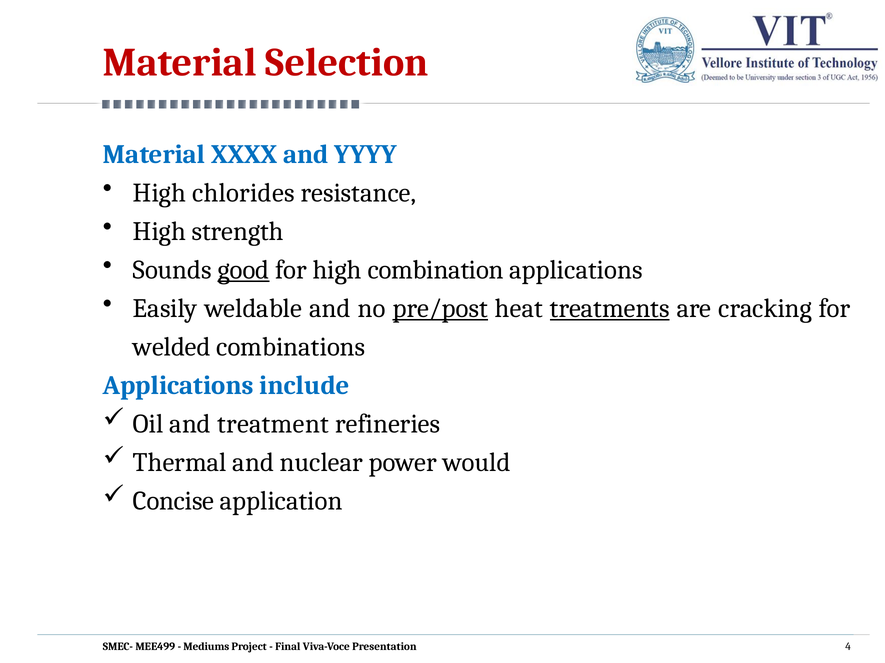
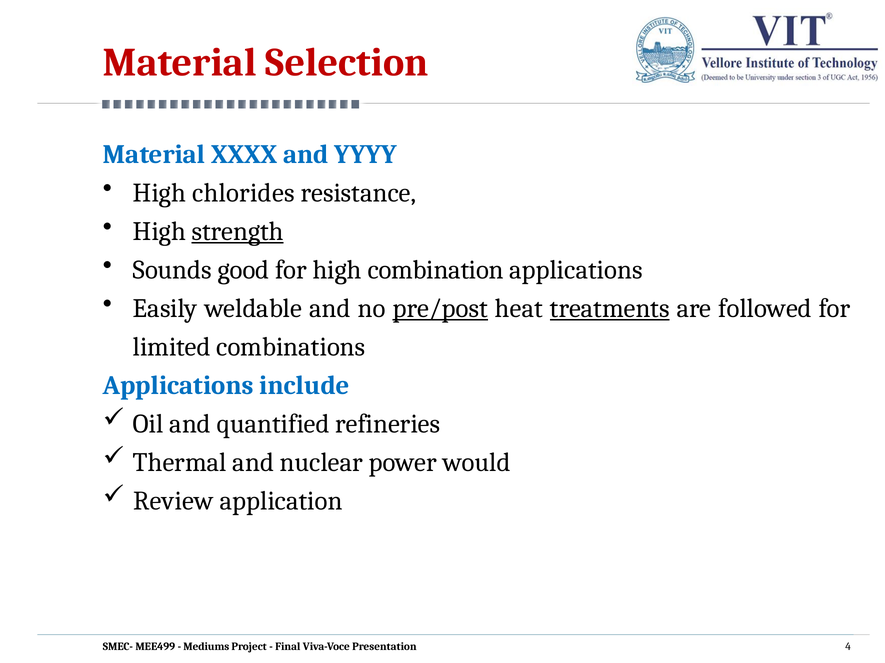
strength underline: none -> present
good underline: present -> none
cracking: cracking -> followed
welded: welded -> limited
treatment: treatment -> quantified
Concise: Concise -> Review
